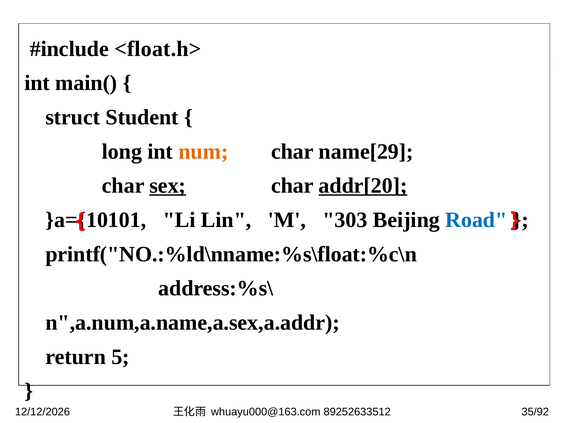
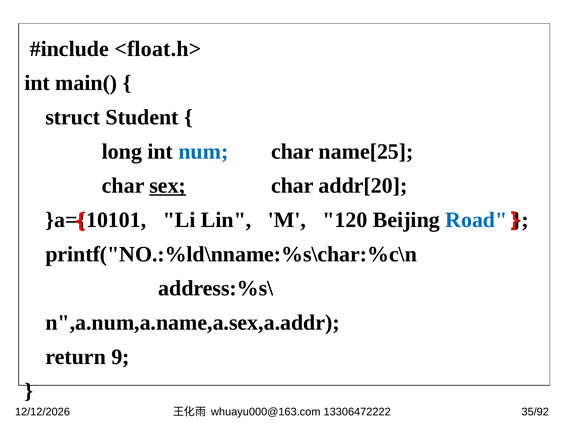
num colour: orange -> blue
name[29: name[29 -> name[25
addr[20 underline: present -> none
303: 303 -> 120
printf("NO.:%ld\nname:%s\float:%c\n: printf("NO.:%ld\nname:%s\float:%c\n -> printf("NO.:%ld\nname:%s\char:%c\n
5: 5 -> 9
89252633512: 89252633512 -> 13306472222
